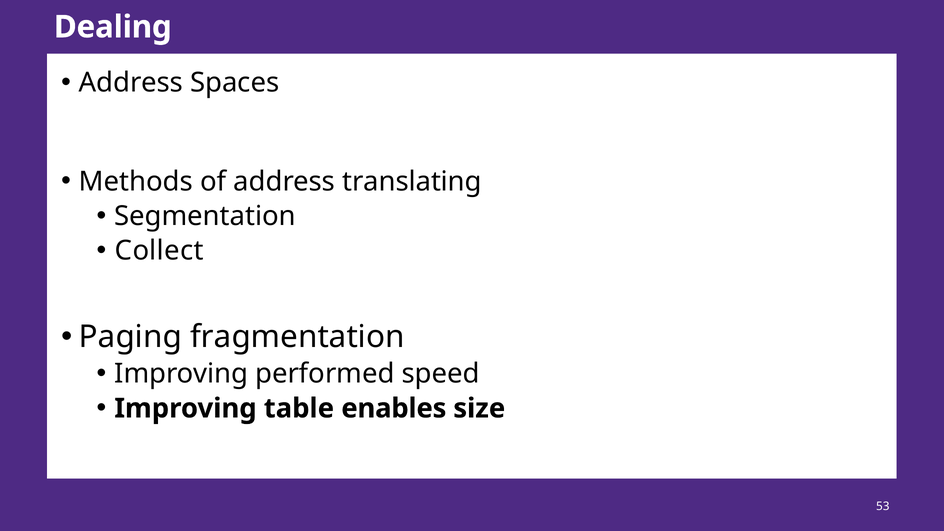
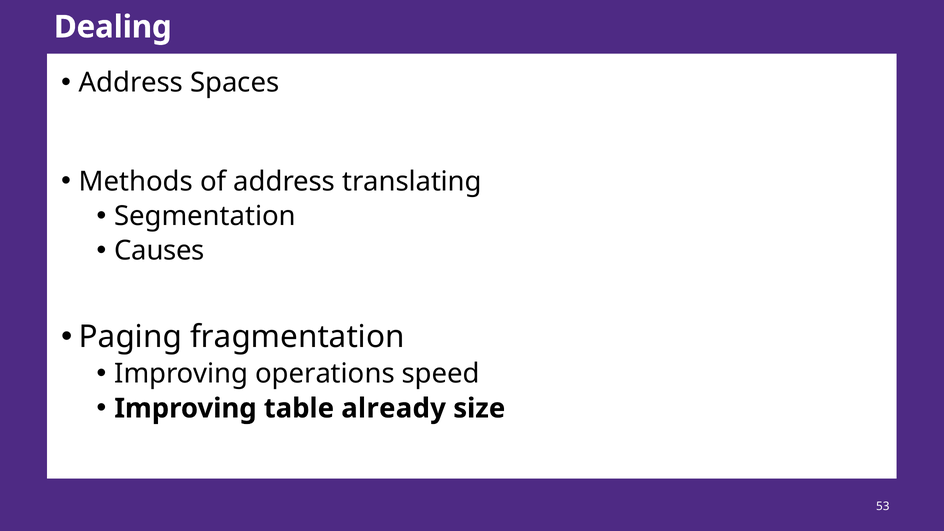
Collect: Collect -> Causes
performed: performed -> operations
enables: enables -> already
